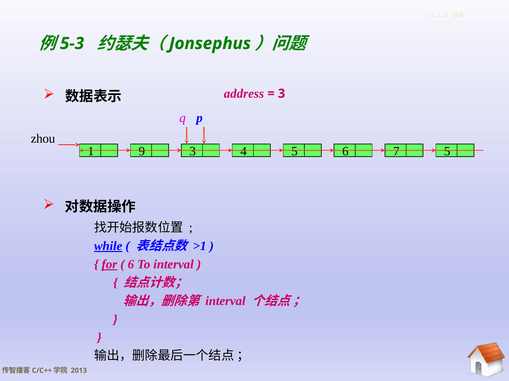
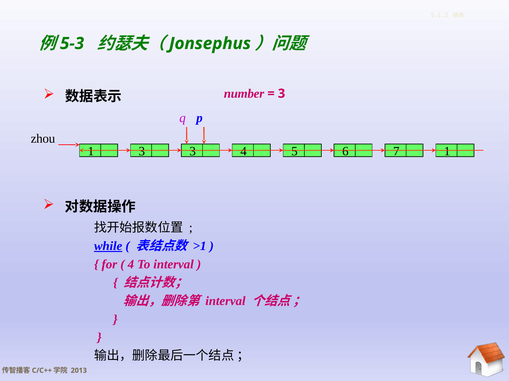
address: address -> number
1 9: 9 -> 3
7 5: 5 -> 1
for underline: present -> none
6 at (131, 265): 6 -> 4
